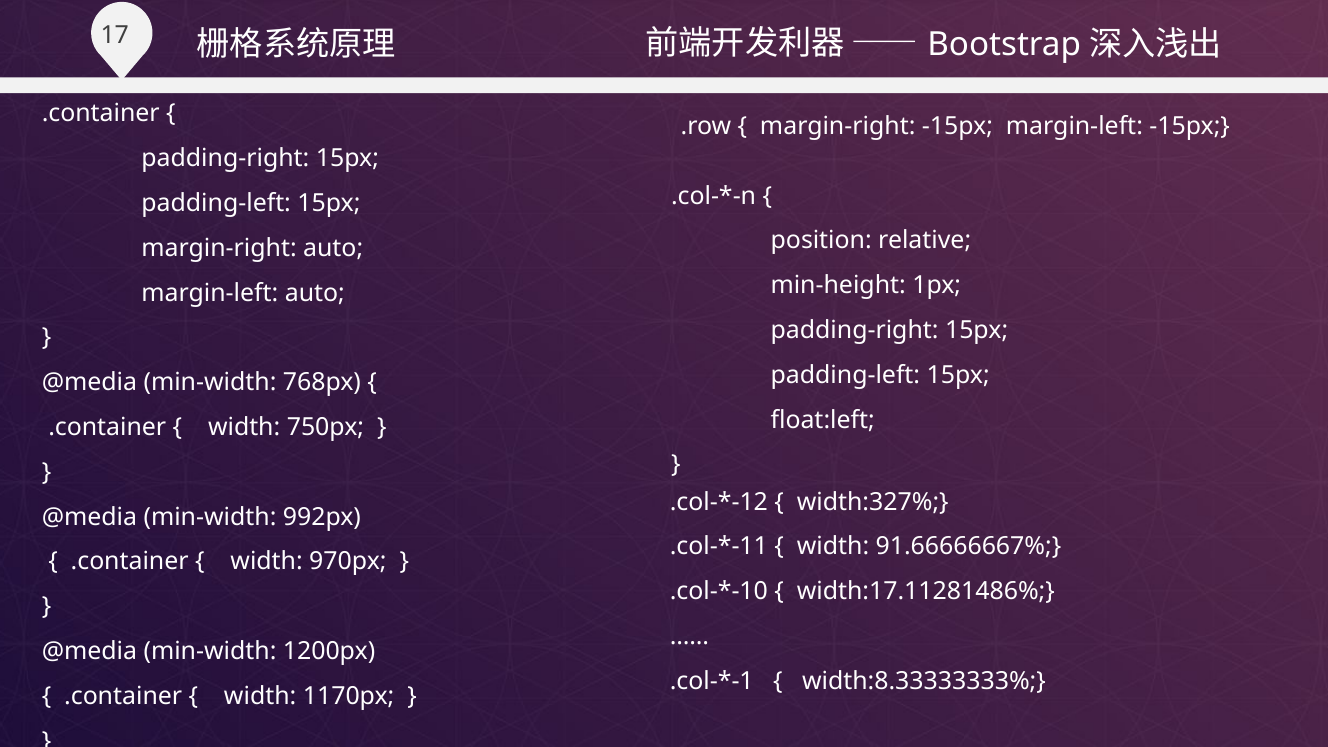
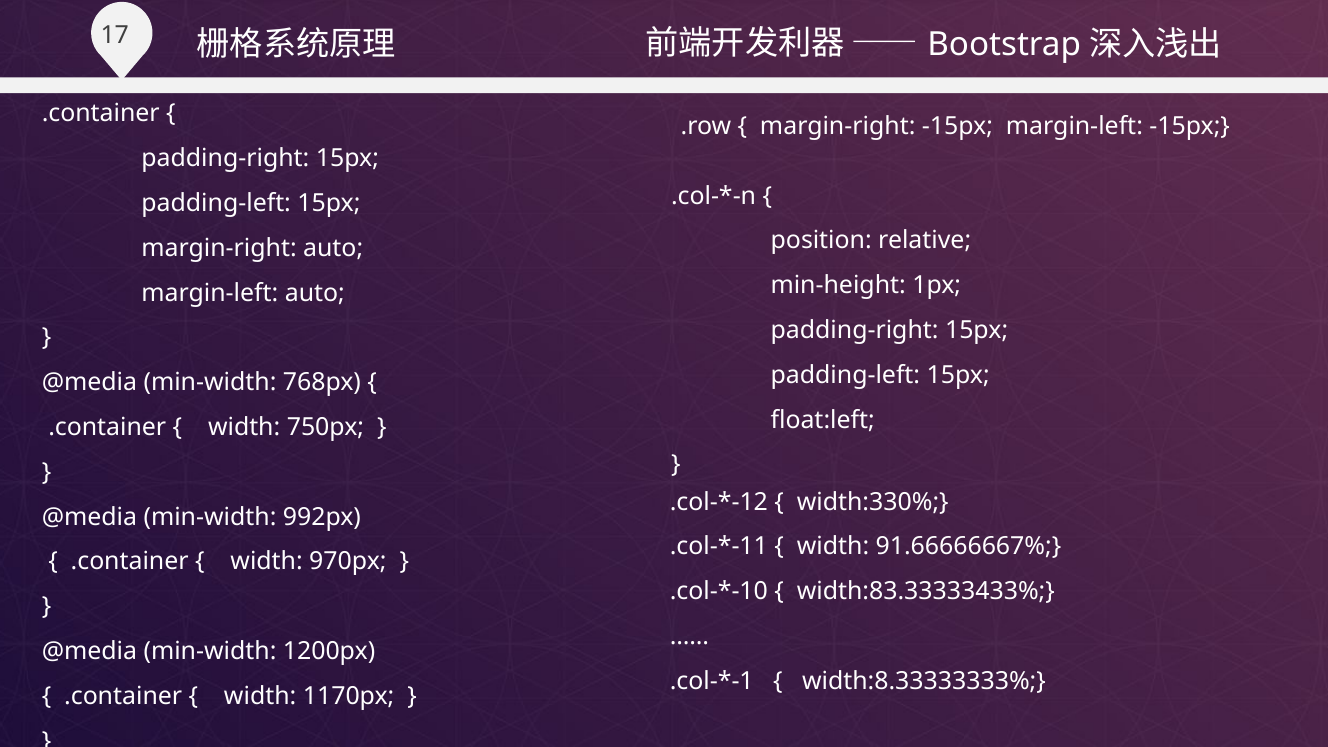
width:327%: width:327% -> width:330%
width:17.11281486%: width:17.11281486% -> width:83.33333433%
